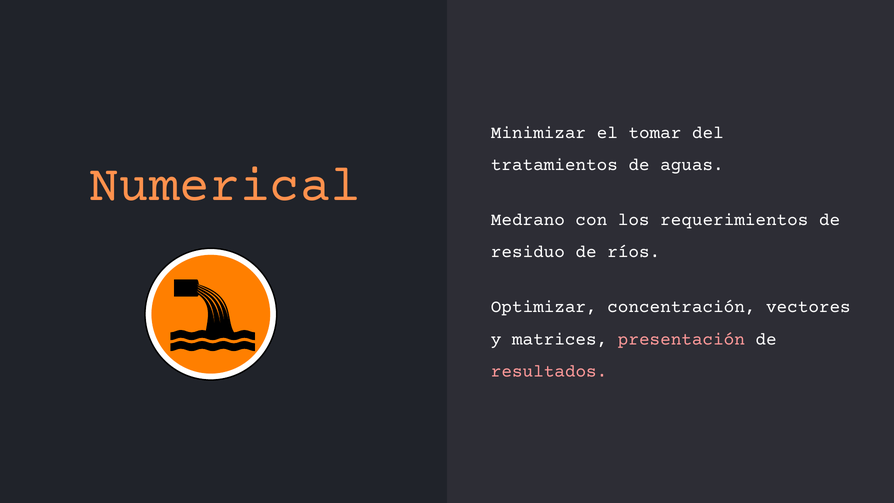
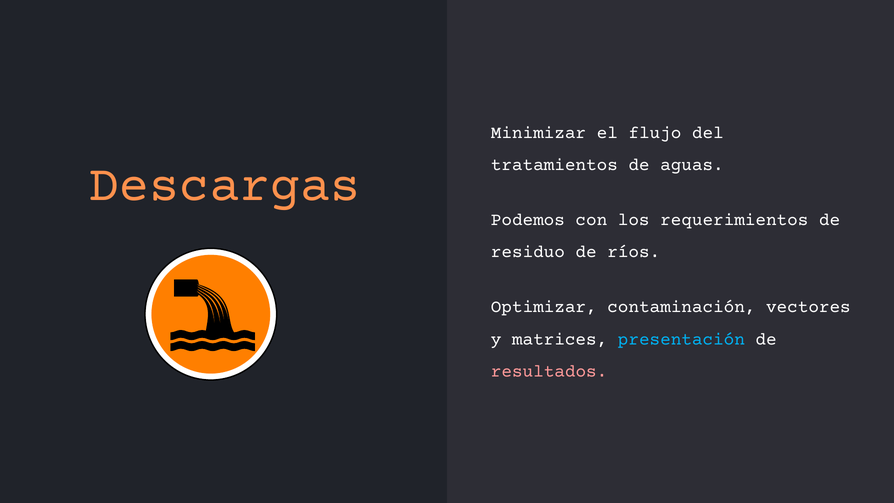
tomar: tomar -> flujo
Numerical: Numerical -> Descargas
Medrano: Medrano -> Podemos
concentración: concentración -> contaminación
presentación colour: pink -> light blue
